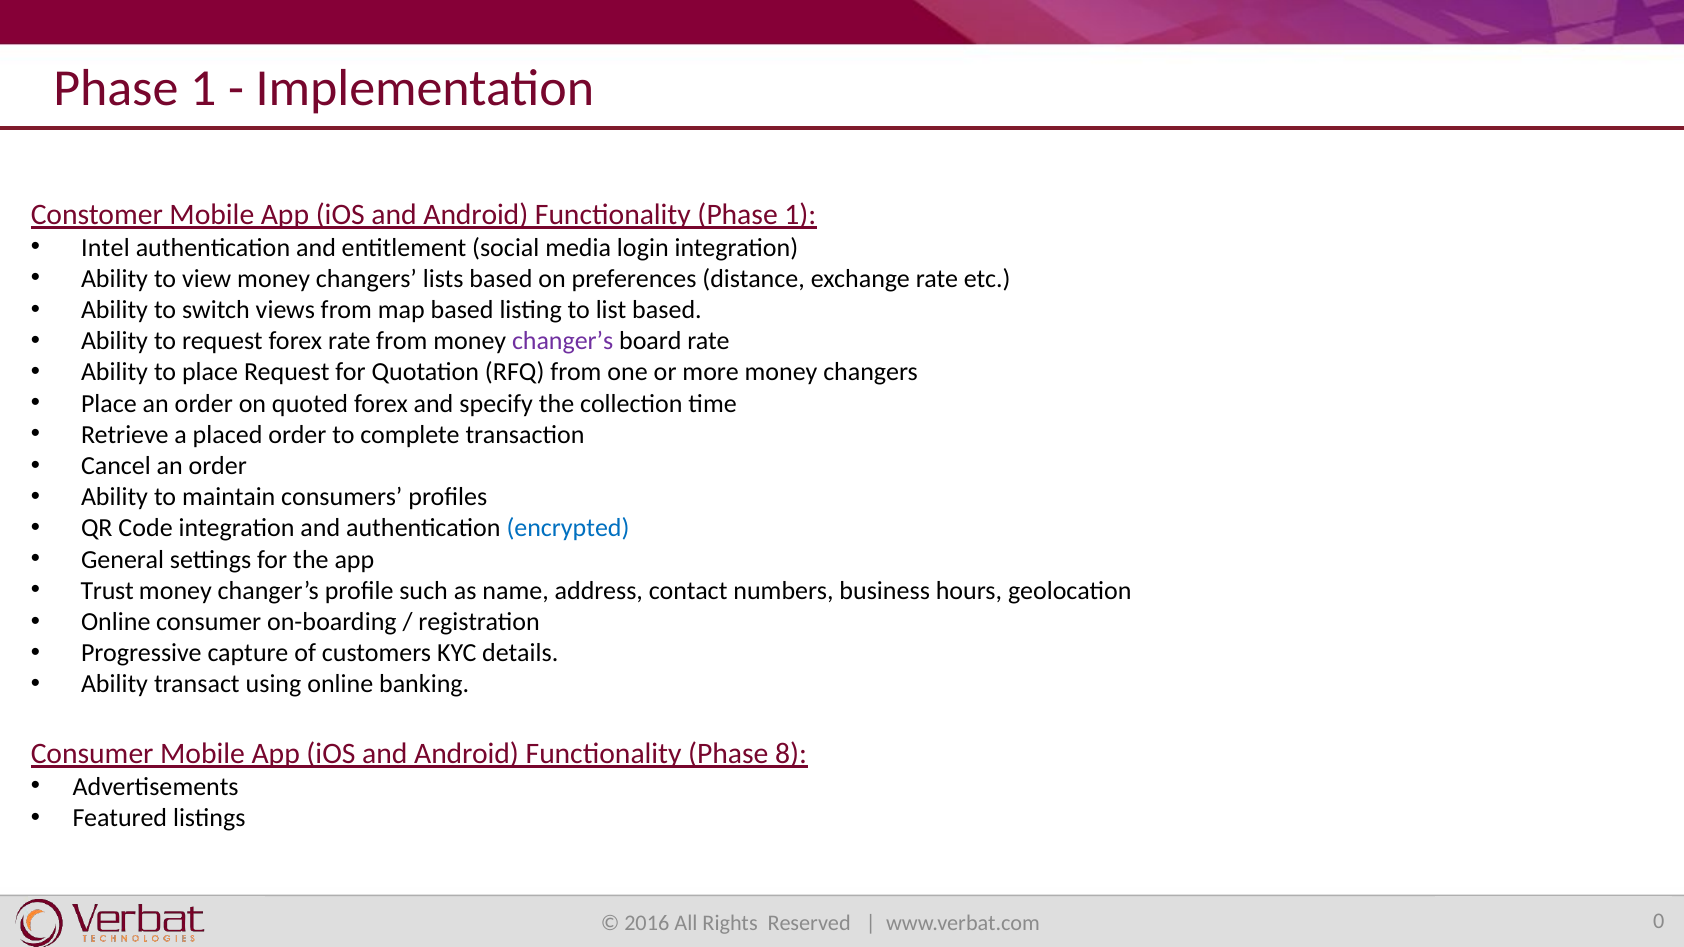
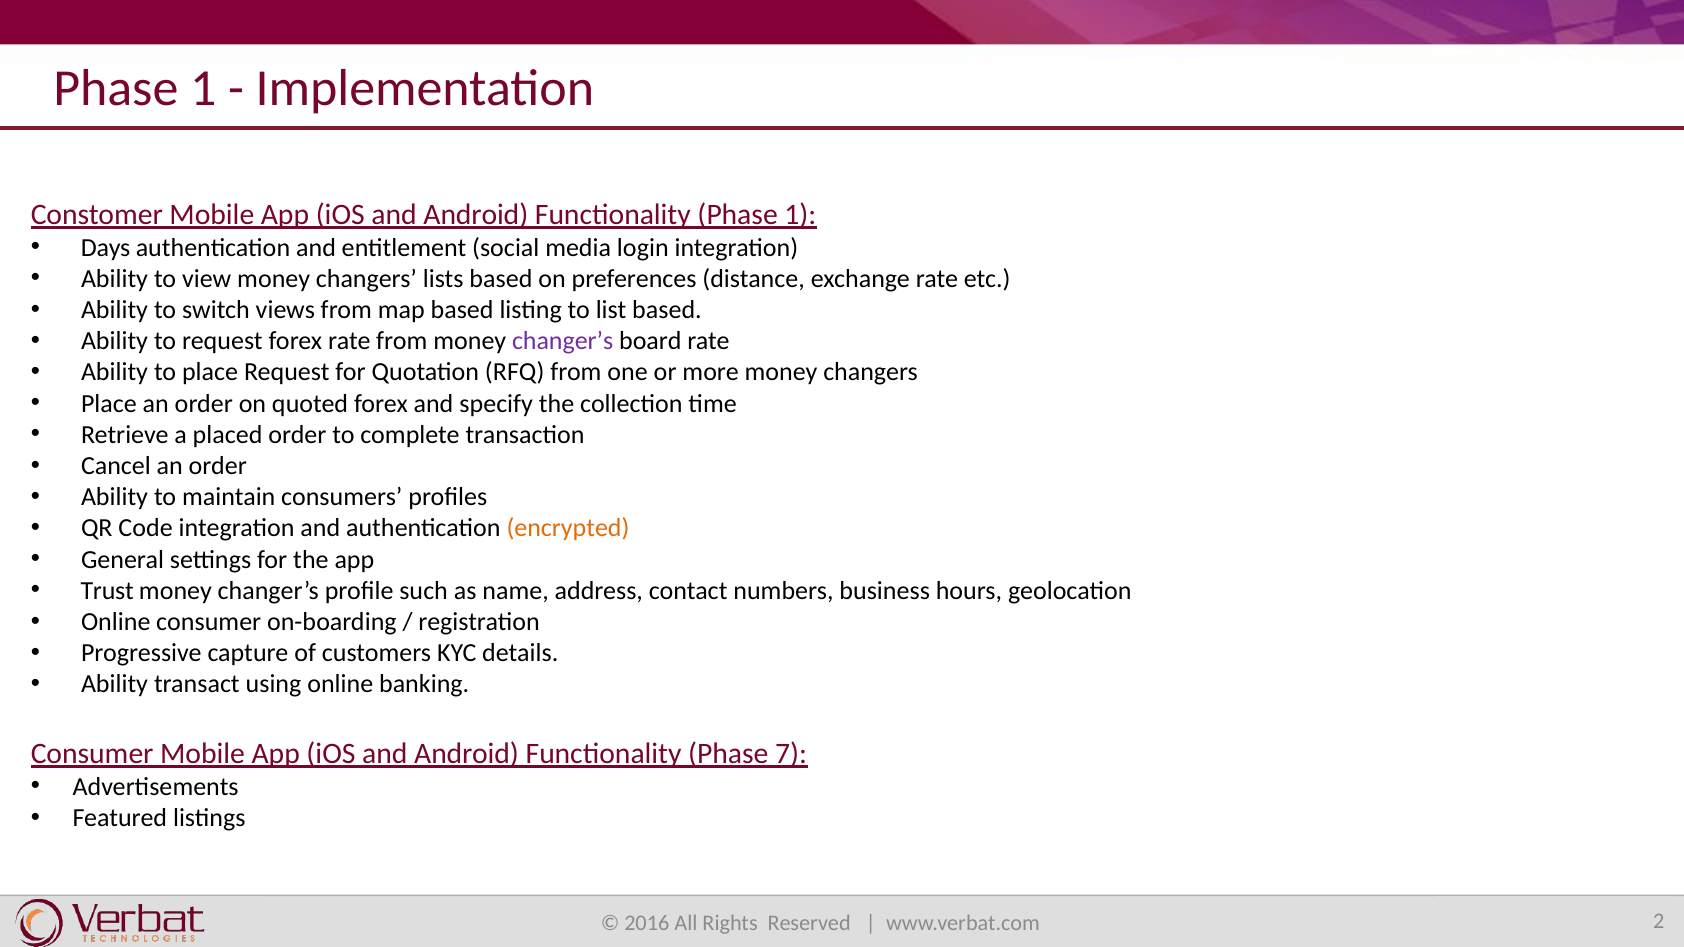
Intel: Intel -> Days
encrypted colour: blue -> orange
8: 8 -> 7
0: 0 -> 2
